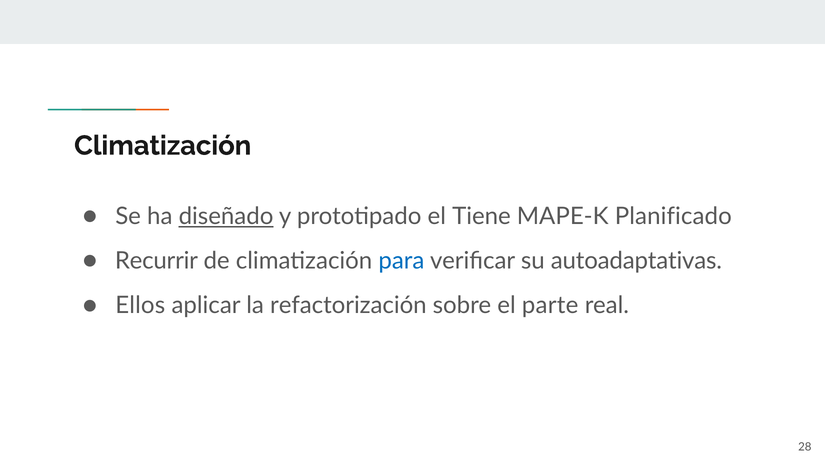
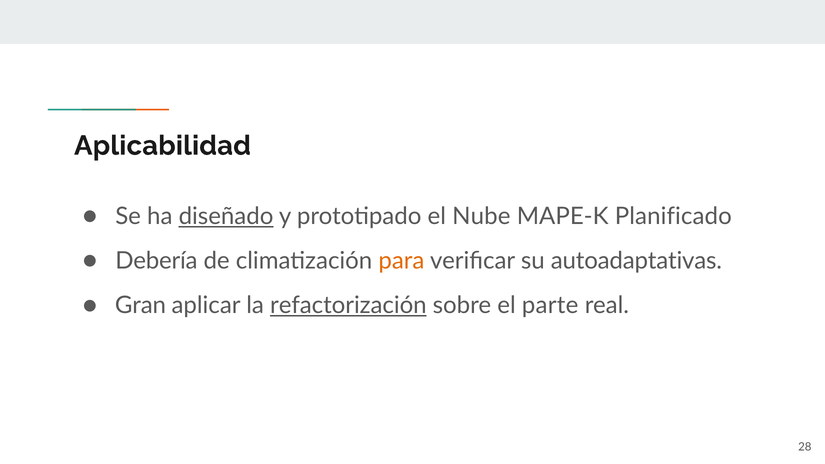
Climatización at (163, 146): Climatización -> Aplicabilidad
Tiene: Tiene -> Nube
Recurrir: Recurrir -> Debería
para colour: blue -> orange
Ellos: Ellos -> Gran
refactorización underline: none -> present
